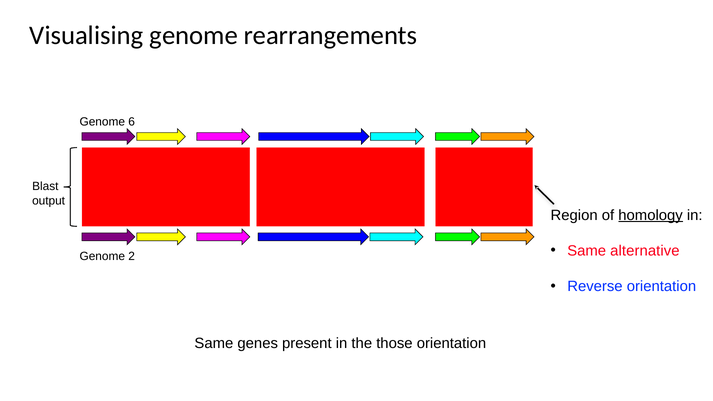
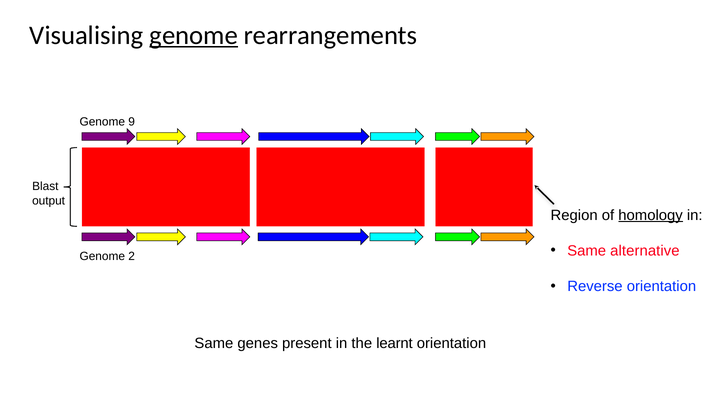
genome at (194, 35) underline: none -> present
6: 6 -> 9
those: those -> learnt
